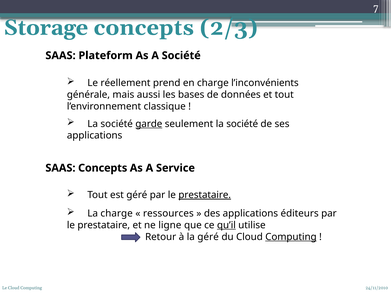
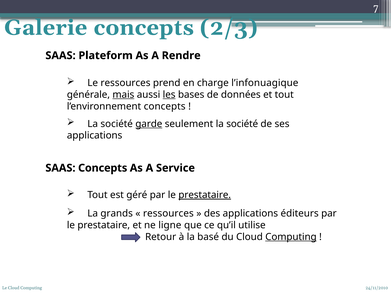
Storage: Storage -> Galerie
A Société: Société -> Rendre
Le réellement: réellement -> ressources
l’inconvénients: l’inconvénients -> l’infonuagique
mais underline: none -> present
les underline: none -> present
l’environnement classique: classique -> concepts
La charge: charge -> grands
qu’il underline: present -> none
la géré: géré -> basé
